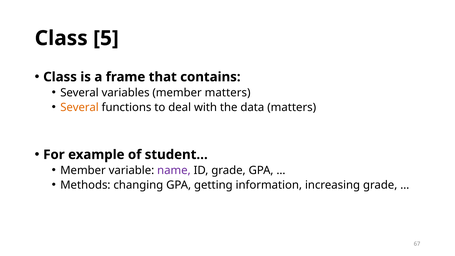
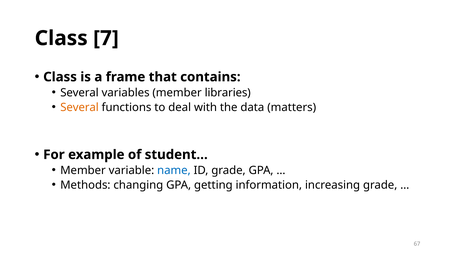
5: 5 -> 7
member matters: matters -> libraries
name colour: purple -> blue
